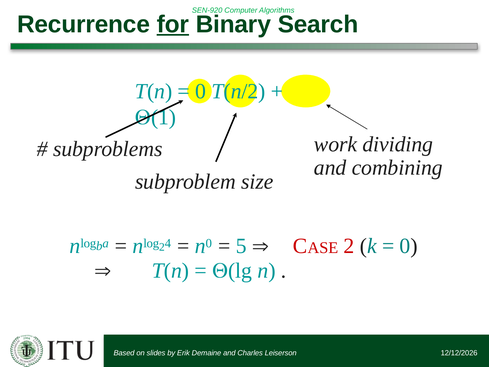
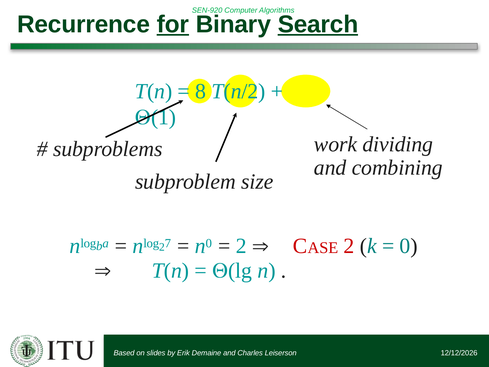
Search underline: none -> present
0 at (201, 91): 0 -> 8
4: 4 -> 7
5 at (241, 246): 5 -> 2
